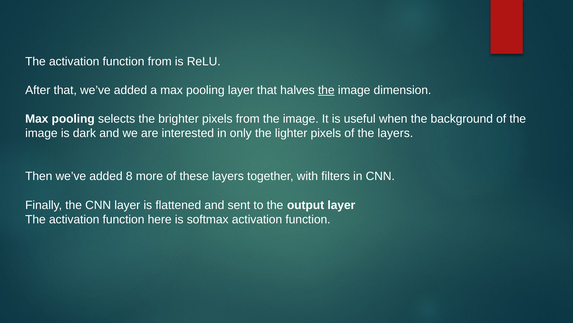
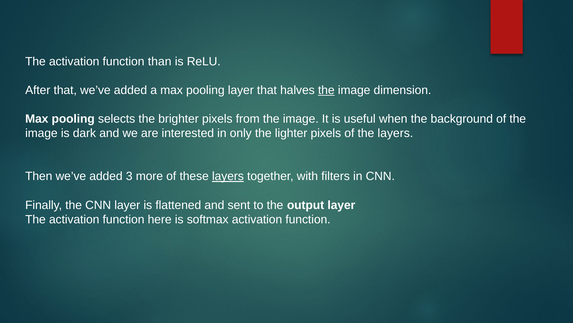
function from: from -> than
8: 8 -> 3
layers at (228, 176) underline: none -> present
